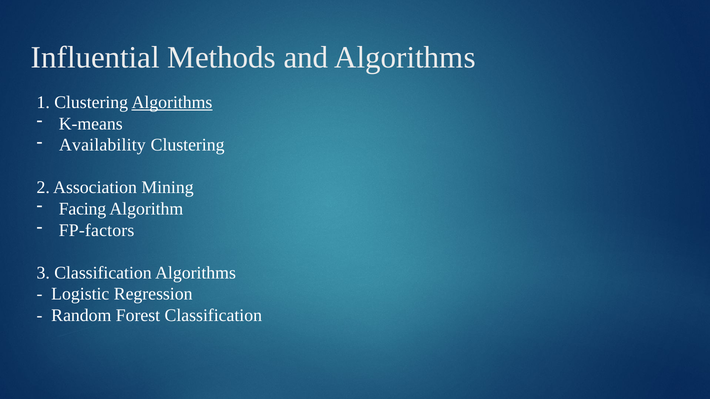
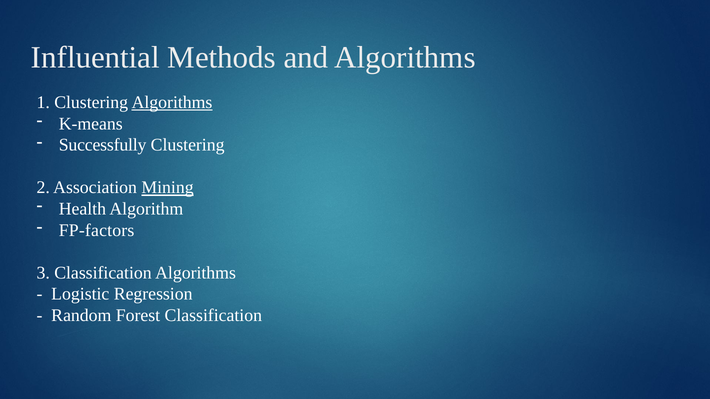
Availability: Availability -> Successfully
Mining underline: none -> present
Facing: Facing -> Health
